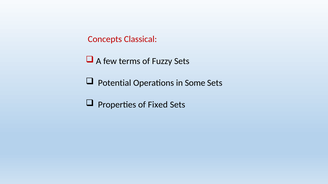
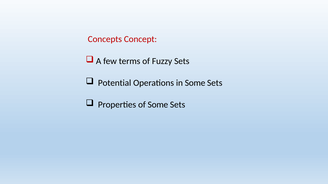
Classical: Classical -> Concept
of Fixed: Fixed -> Some
